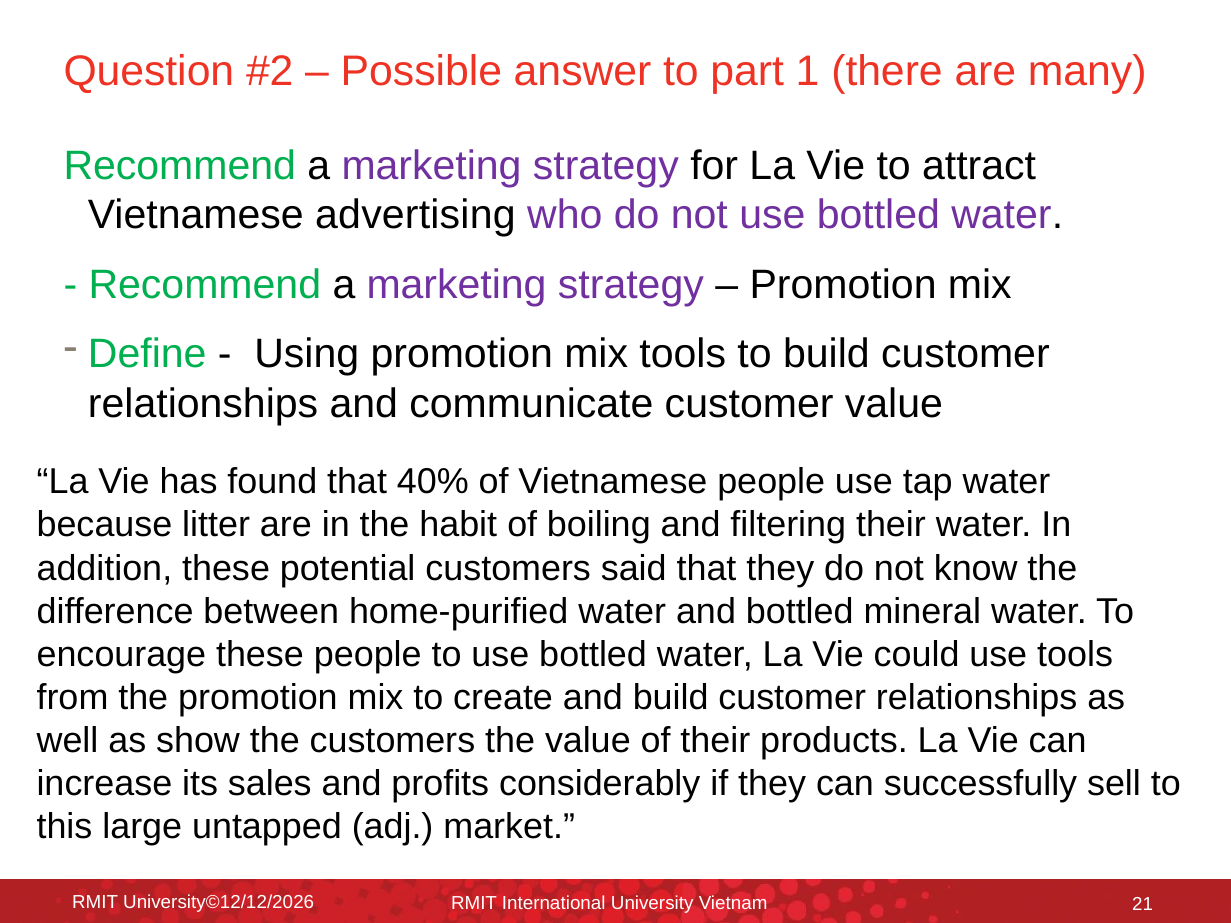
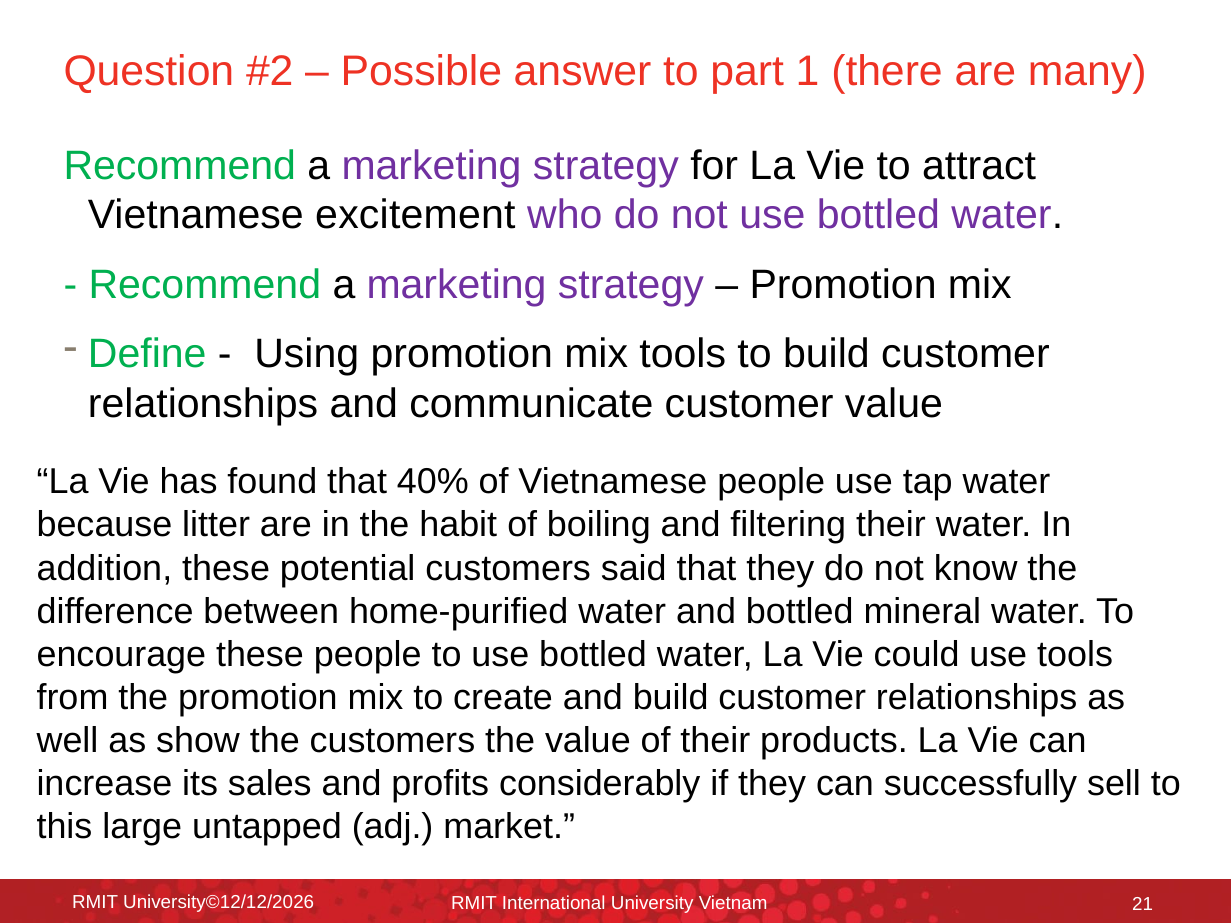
advertising: advertising -> excitement
